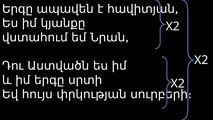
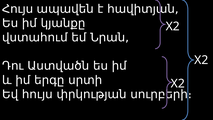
Երգը at (18, 9): Երգը -> Հույս
